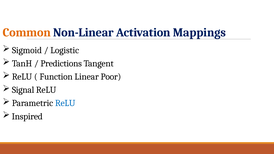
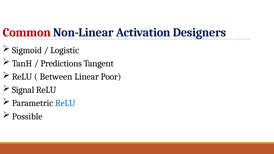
Common colour: orange -> red
Mappings: Mappings -> Designers
Function: Function -> Between
Inspired: Inspired -> Possible
